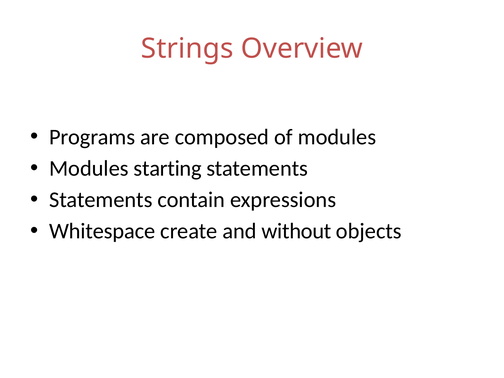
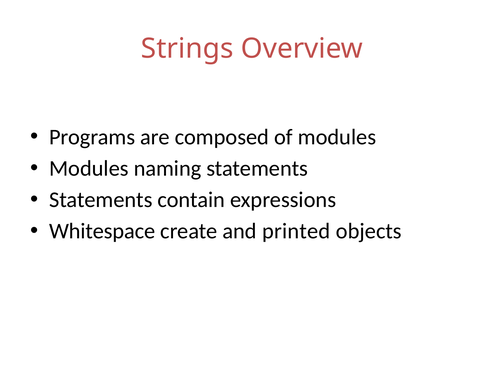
starting: starting -> naming
without: without -> printed
